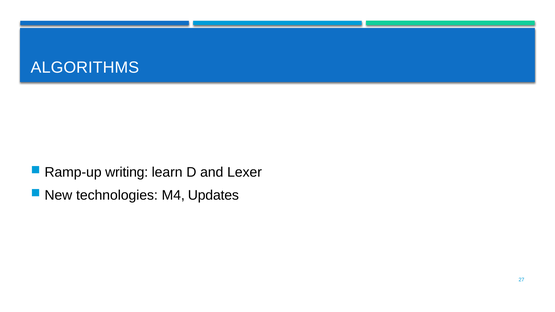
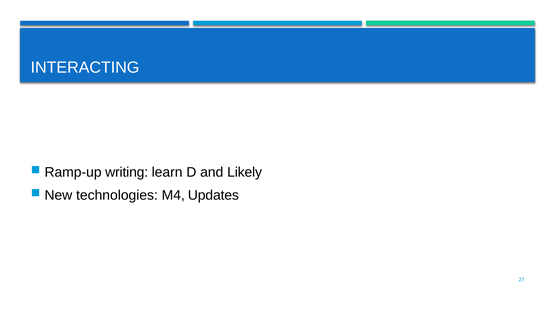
ALGORITHMS: ALGORITHMS -> INTERACTING
Lexer: Lexer -> Likely
